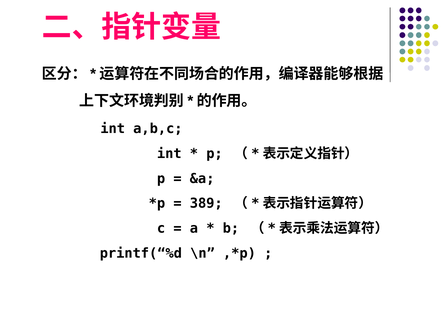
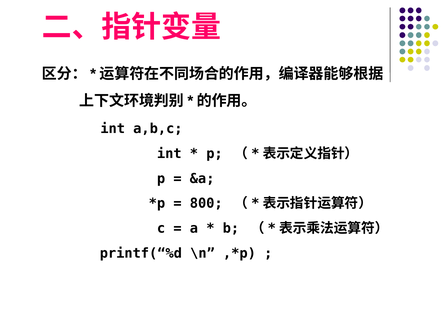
389: 389 -> 800
